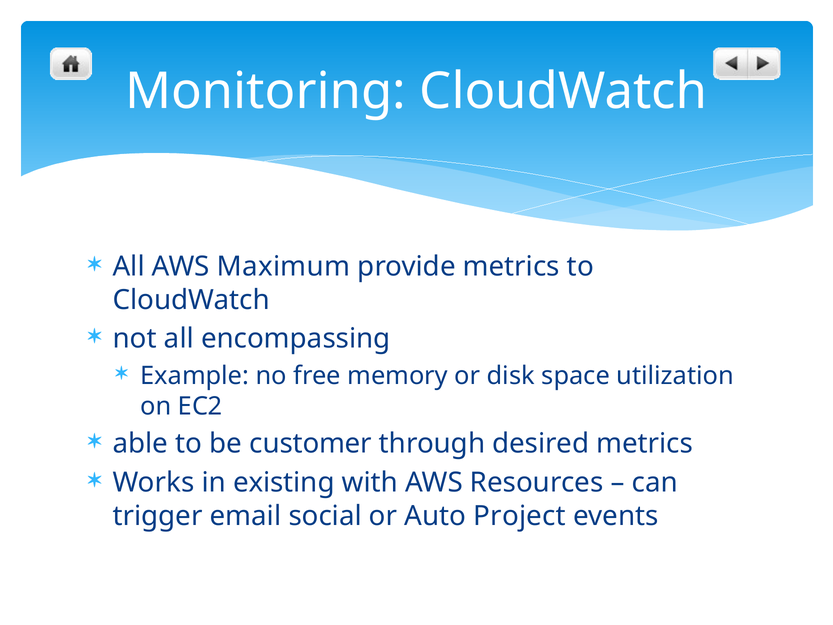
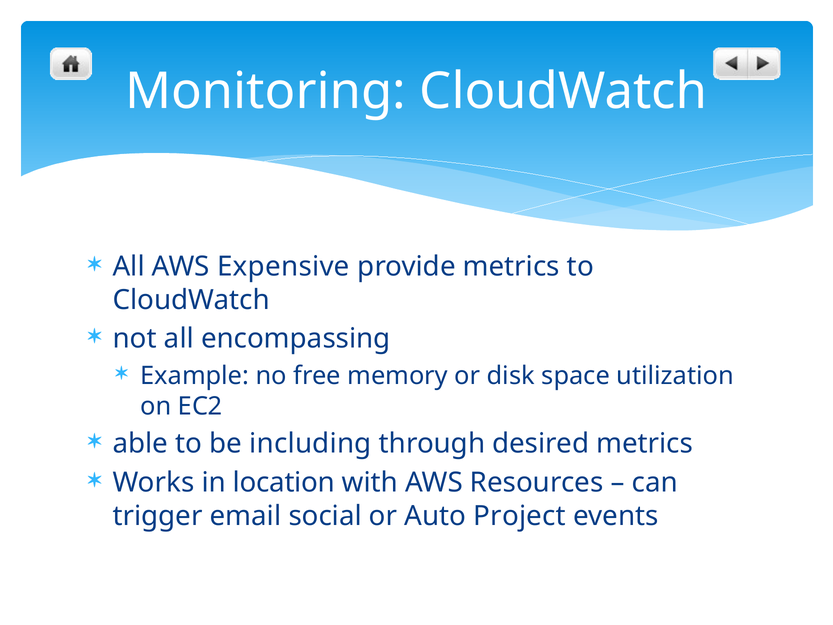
Maximum: Maximum -> Expensive
customer: customer -> including
existing: existing -> location
